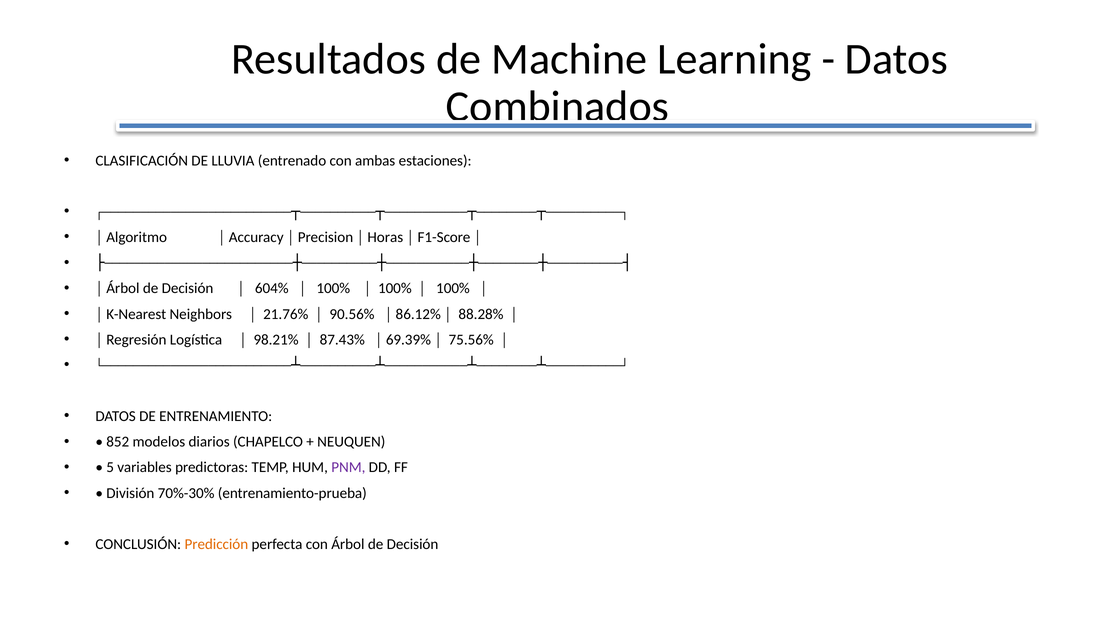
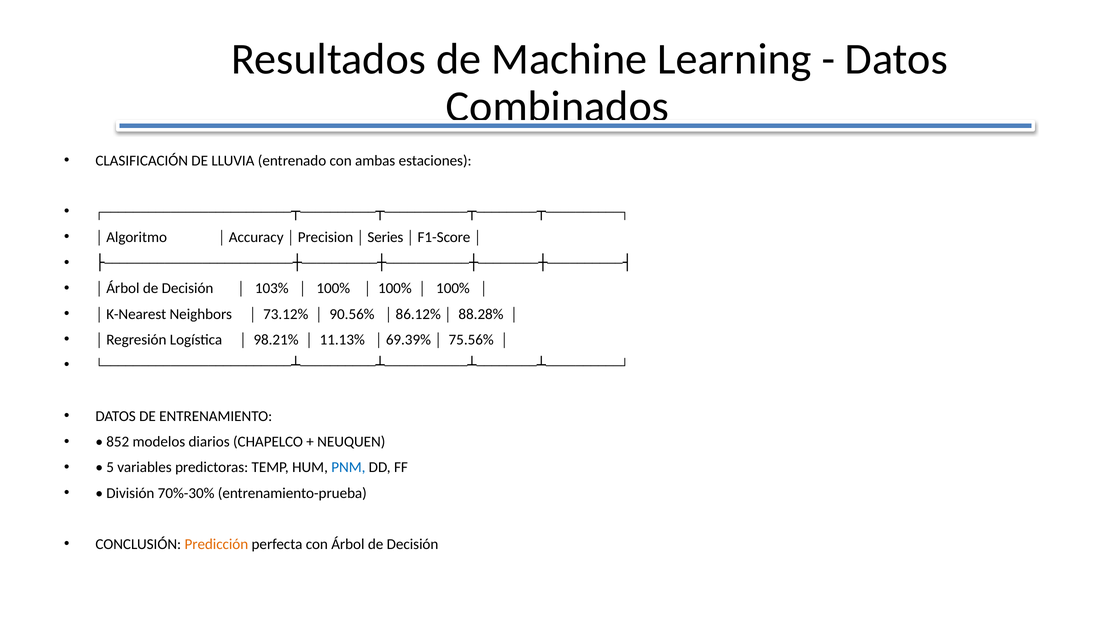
Horas: Horas -> Series
604%: 604% -> 103%
21.76%: 21.76% -> 73.12%
87.43%: 87.43% -> 11.13%
PNM colour: purple -> blue
